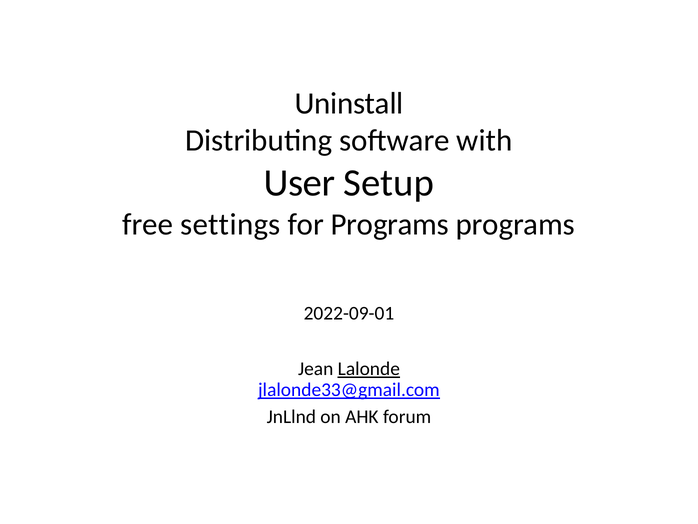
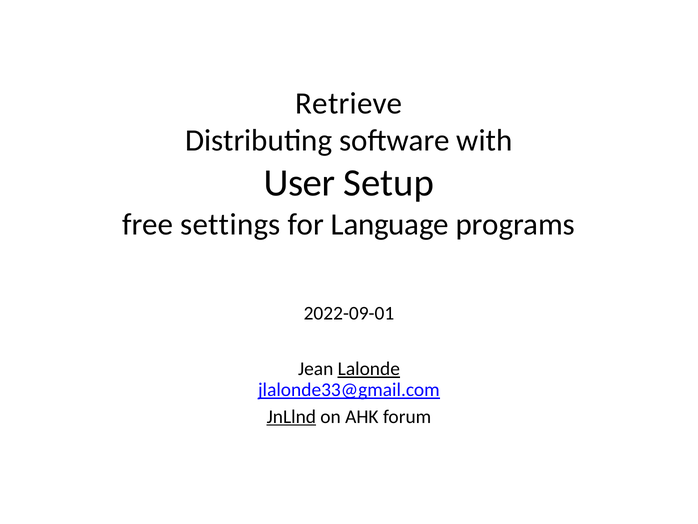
Uninstall: Uninstall -> Retrieve
for Programs: Programs -> Language
JnLlnd underline: none -> present
